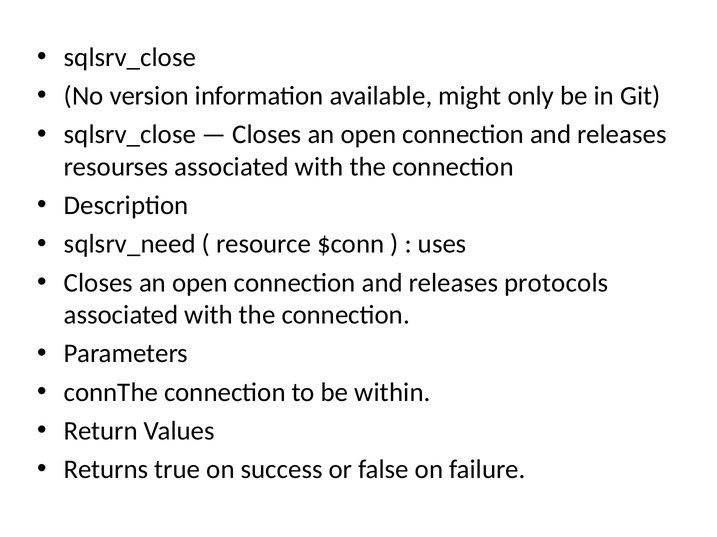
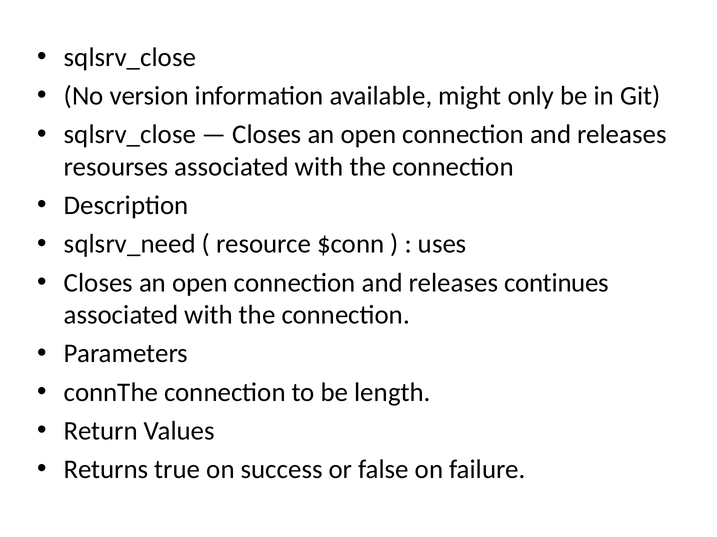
protocols: protocols -> continues
within: within -> length
